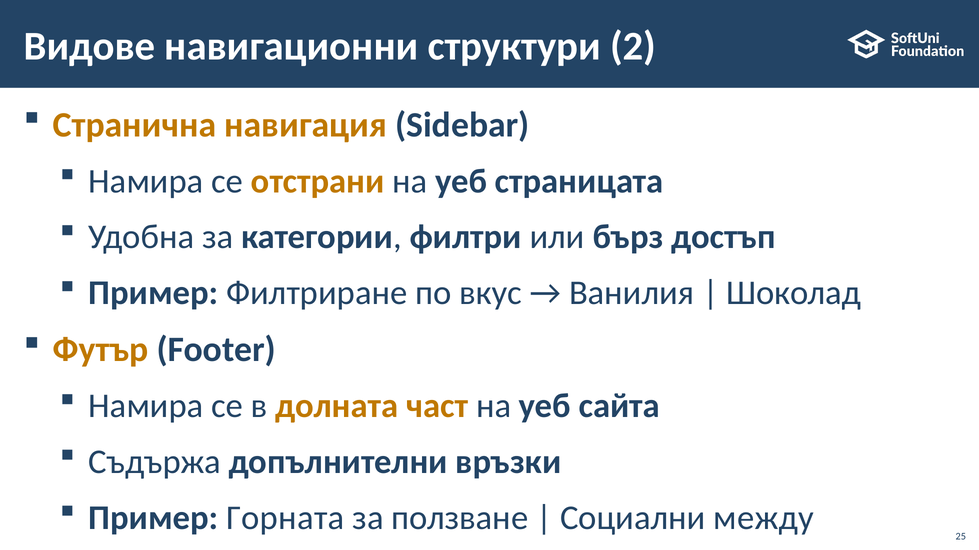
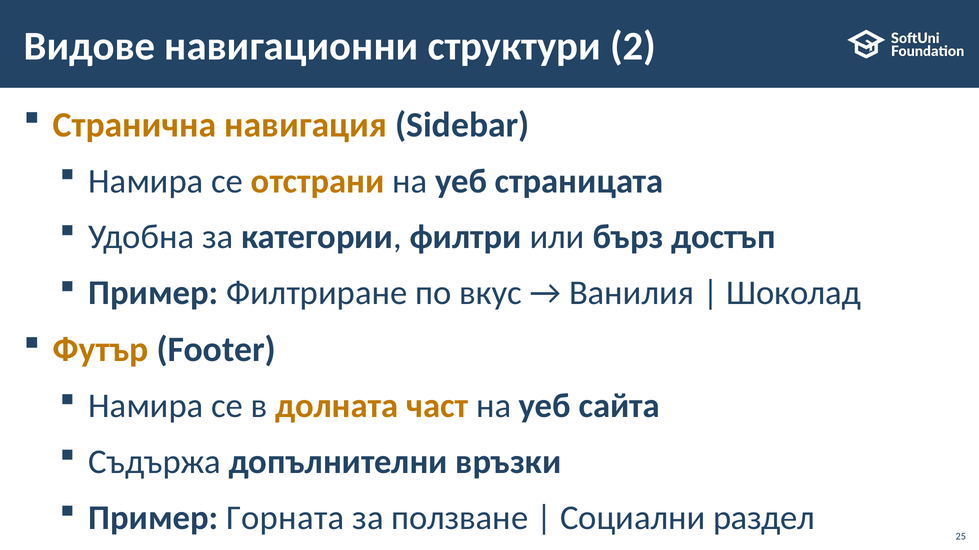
между: между -> раздел
